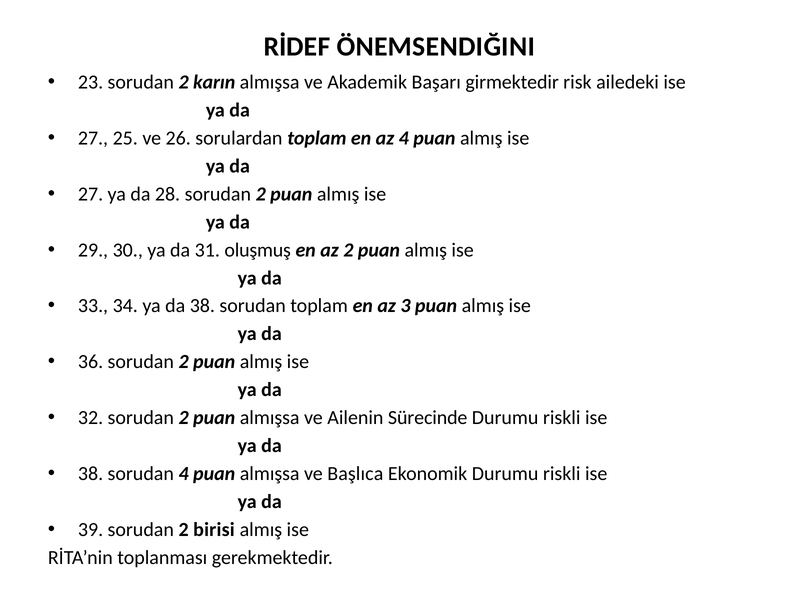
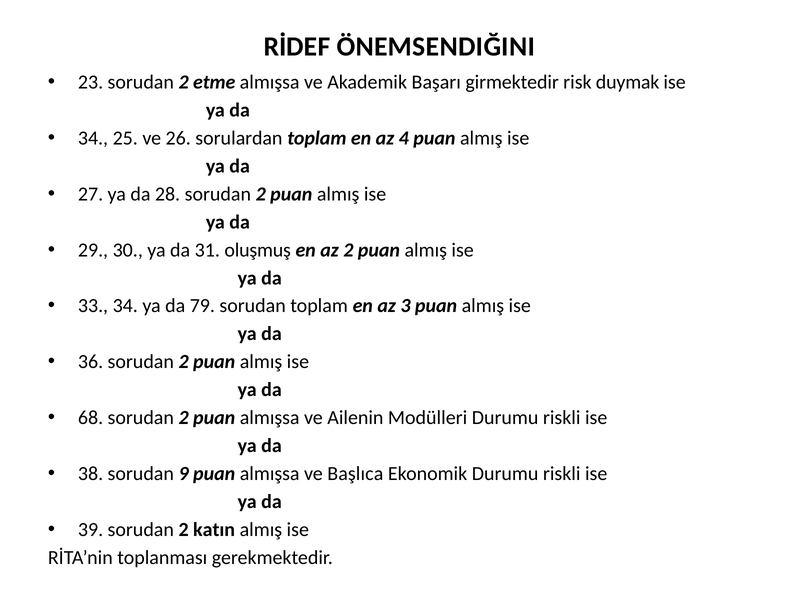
karın: karın -> etme
ailedeki: ailedeki -> duymak
27 at (93, 138): 27 -> 34
da 38: 38 -> 79
32: 32 -> 68
Sürecinde: Sürecinde -> Modülleri
sorudan 4: 4 -> 9
birisi: birisi -> katın
